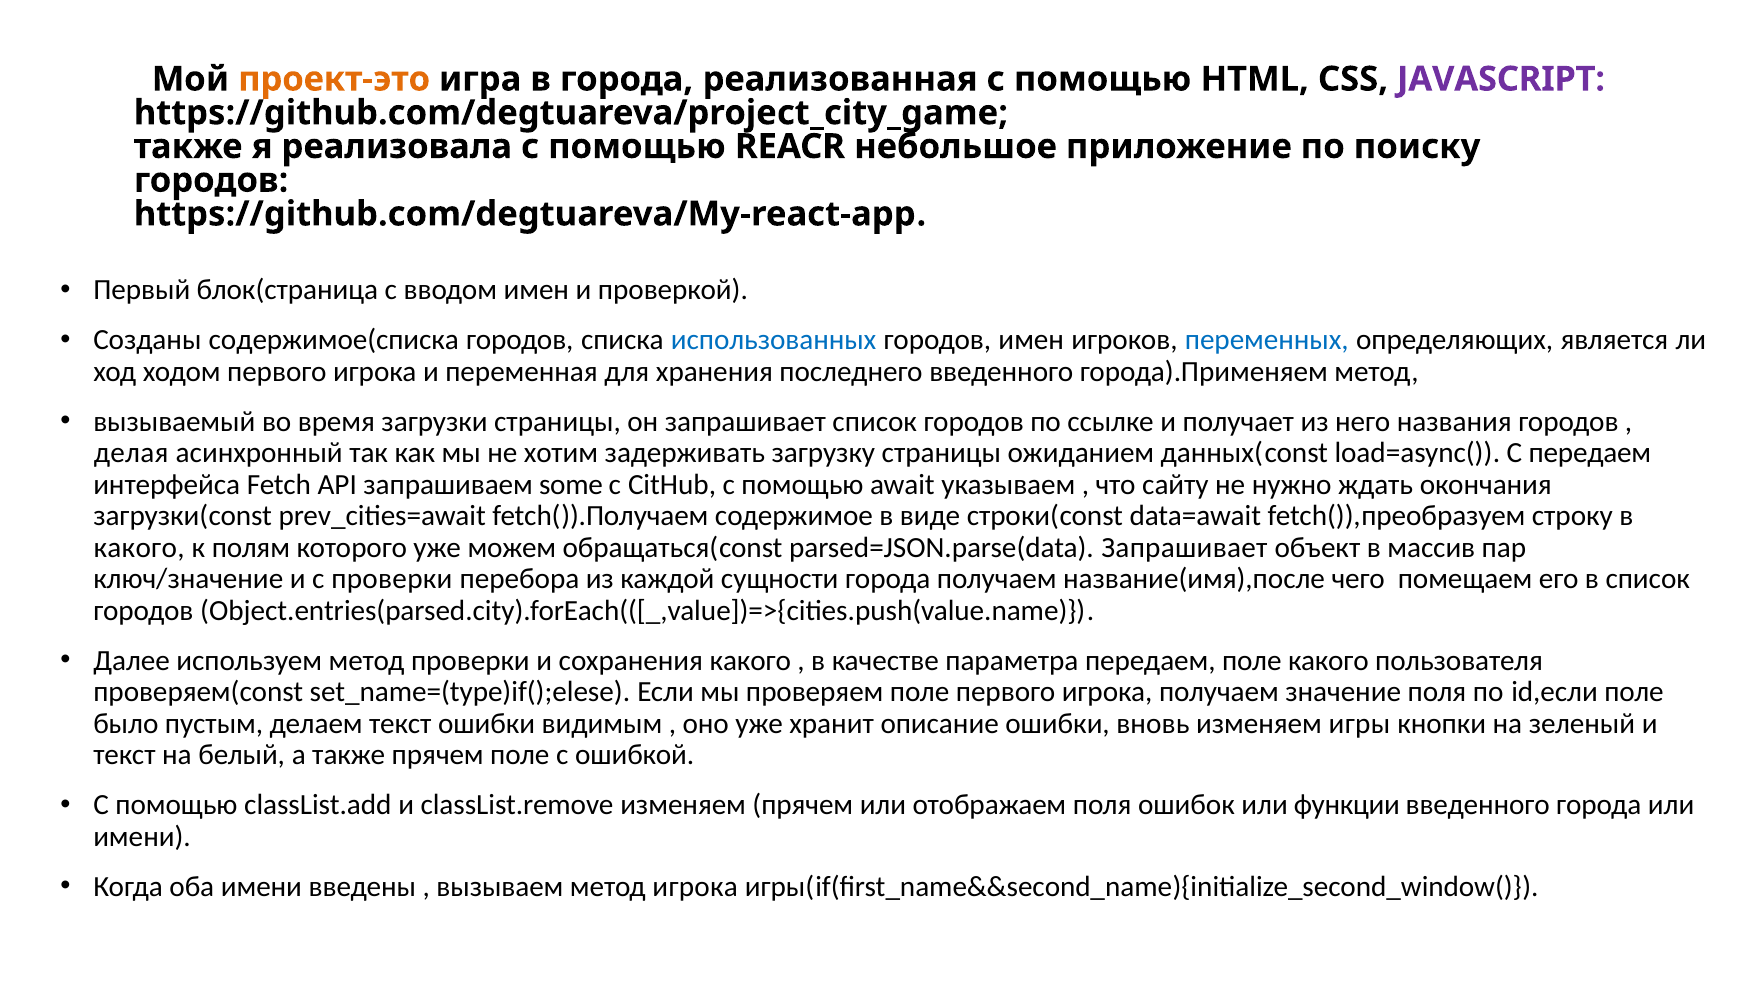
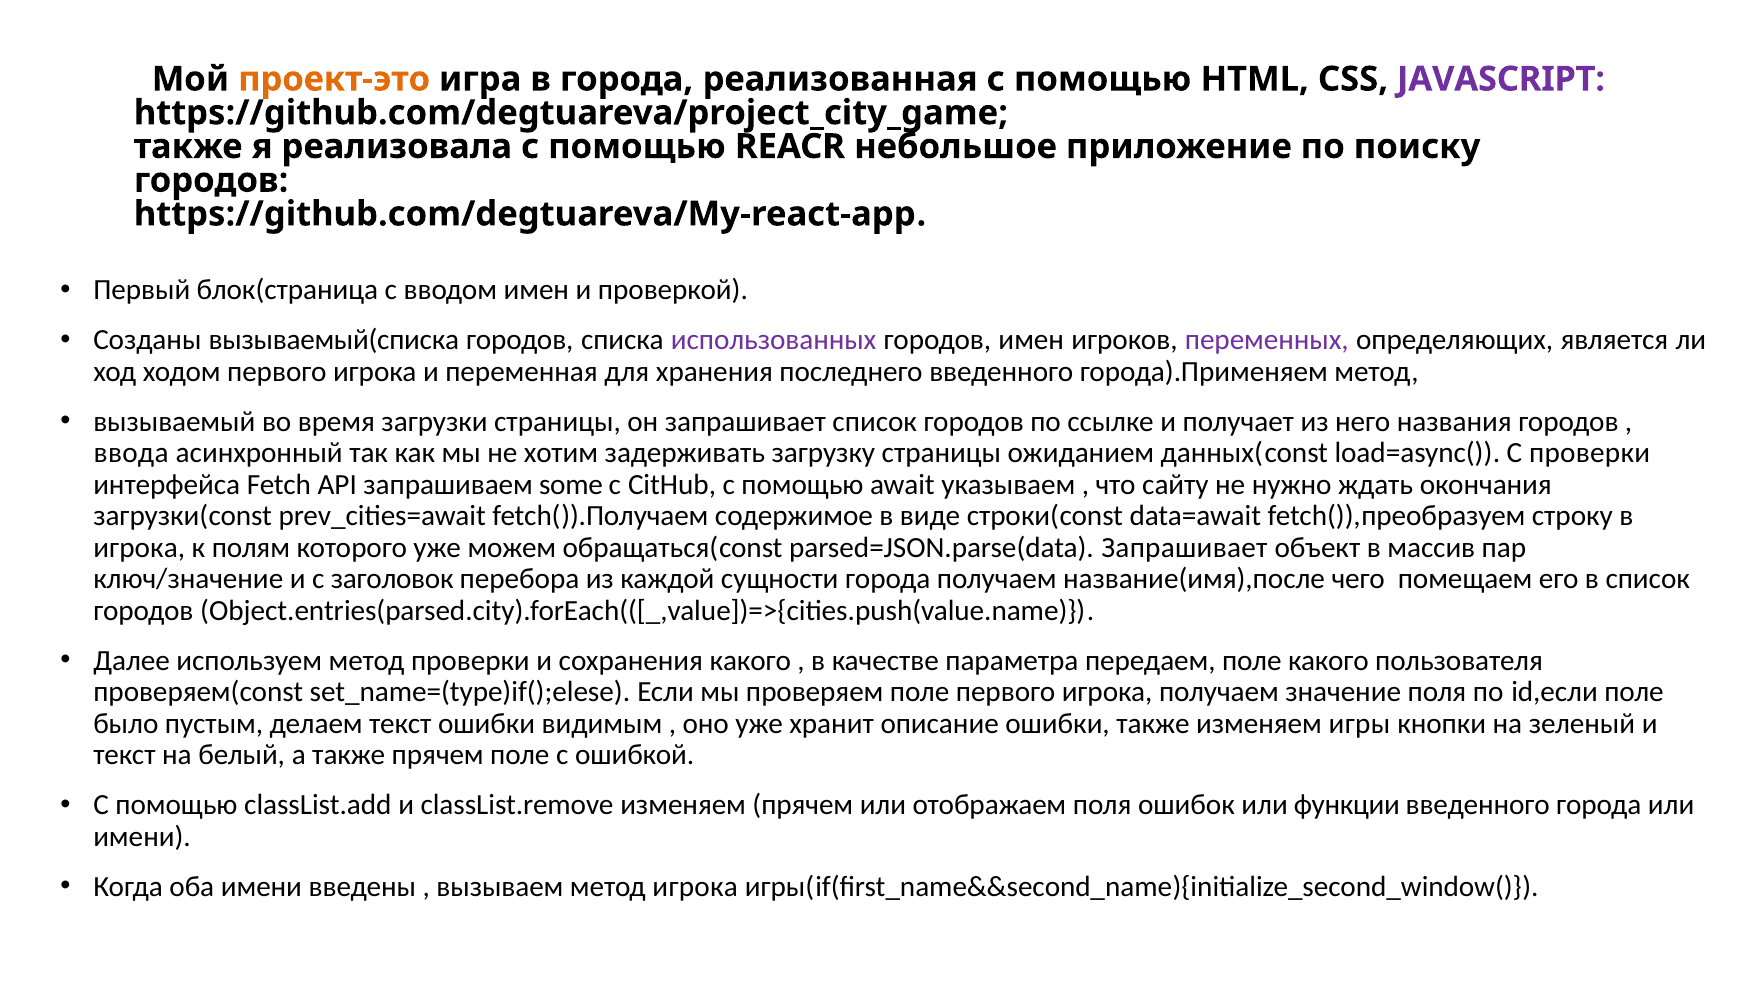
содержимое(списка: содержимое(списка -> вызываемый(списка
использованных colour: blue -> purple
переменных colour: blue -> purple
делая: делая -> ввода
С передаем: передаем -> проверки
какого at (139, 547): какого -> игрока
с проверки: проверки -> заголовок
ошибки вновь: вновь -> также
